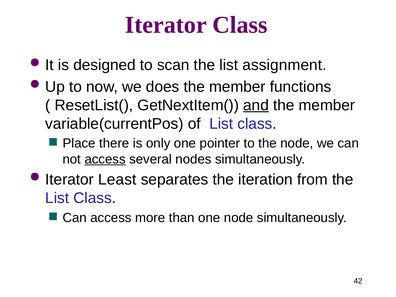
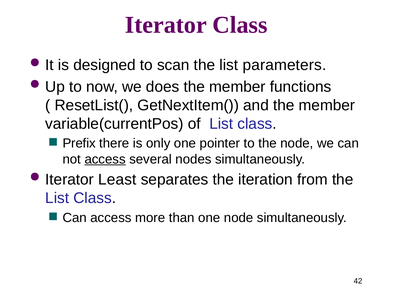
assignment: assignment -> parameters
and underline: present -> none
Place: Place -> Prefix
